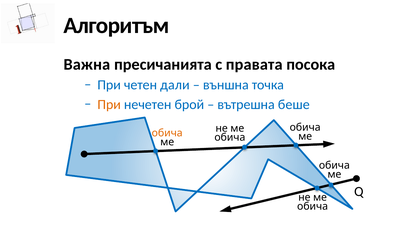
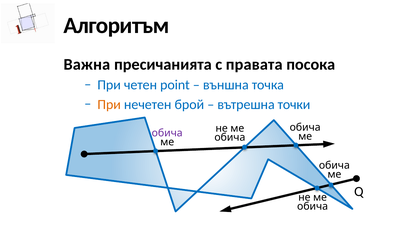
дали: дали -> point
беше: беше -> точки
обича at (167, 133) colour: orange -> purple
